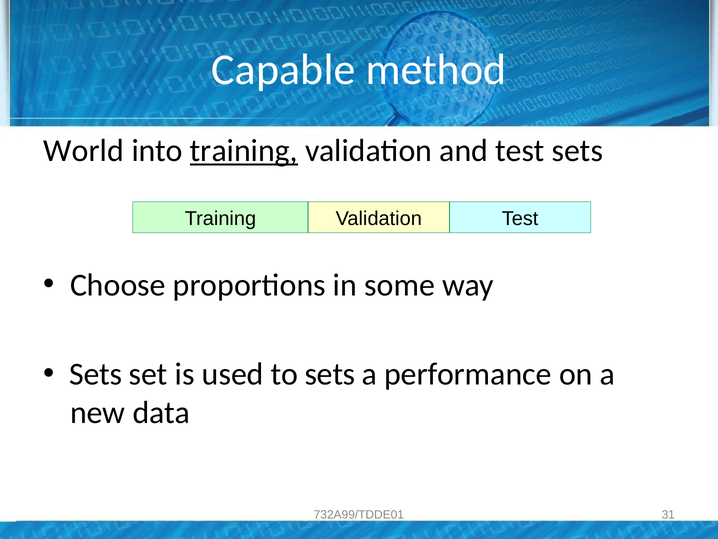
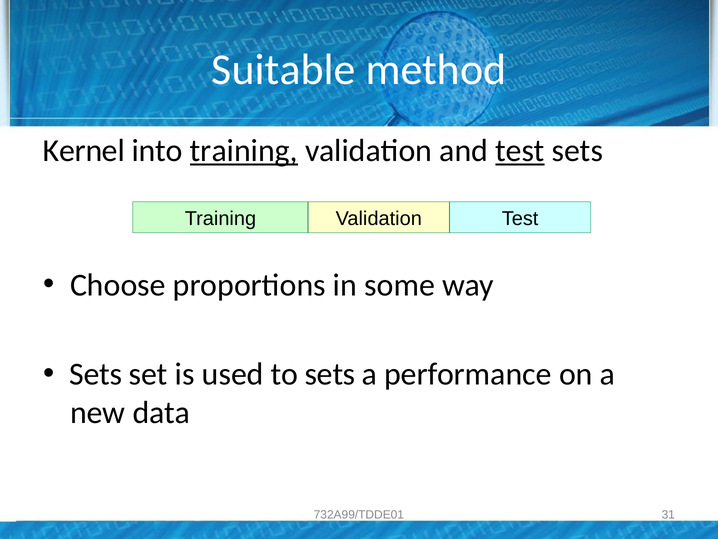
Capable: Capable -> Suitable
World: World -> Kernel
test at (520, 151) underline: none -> present
